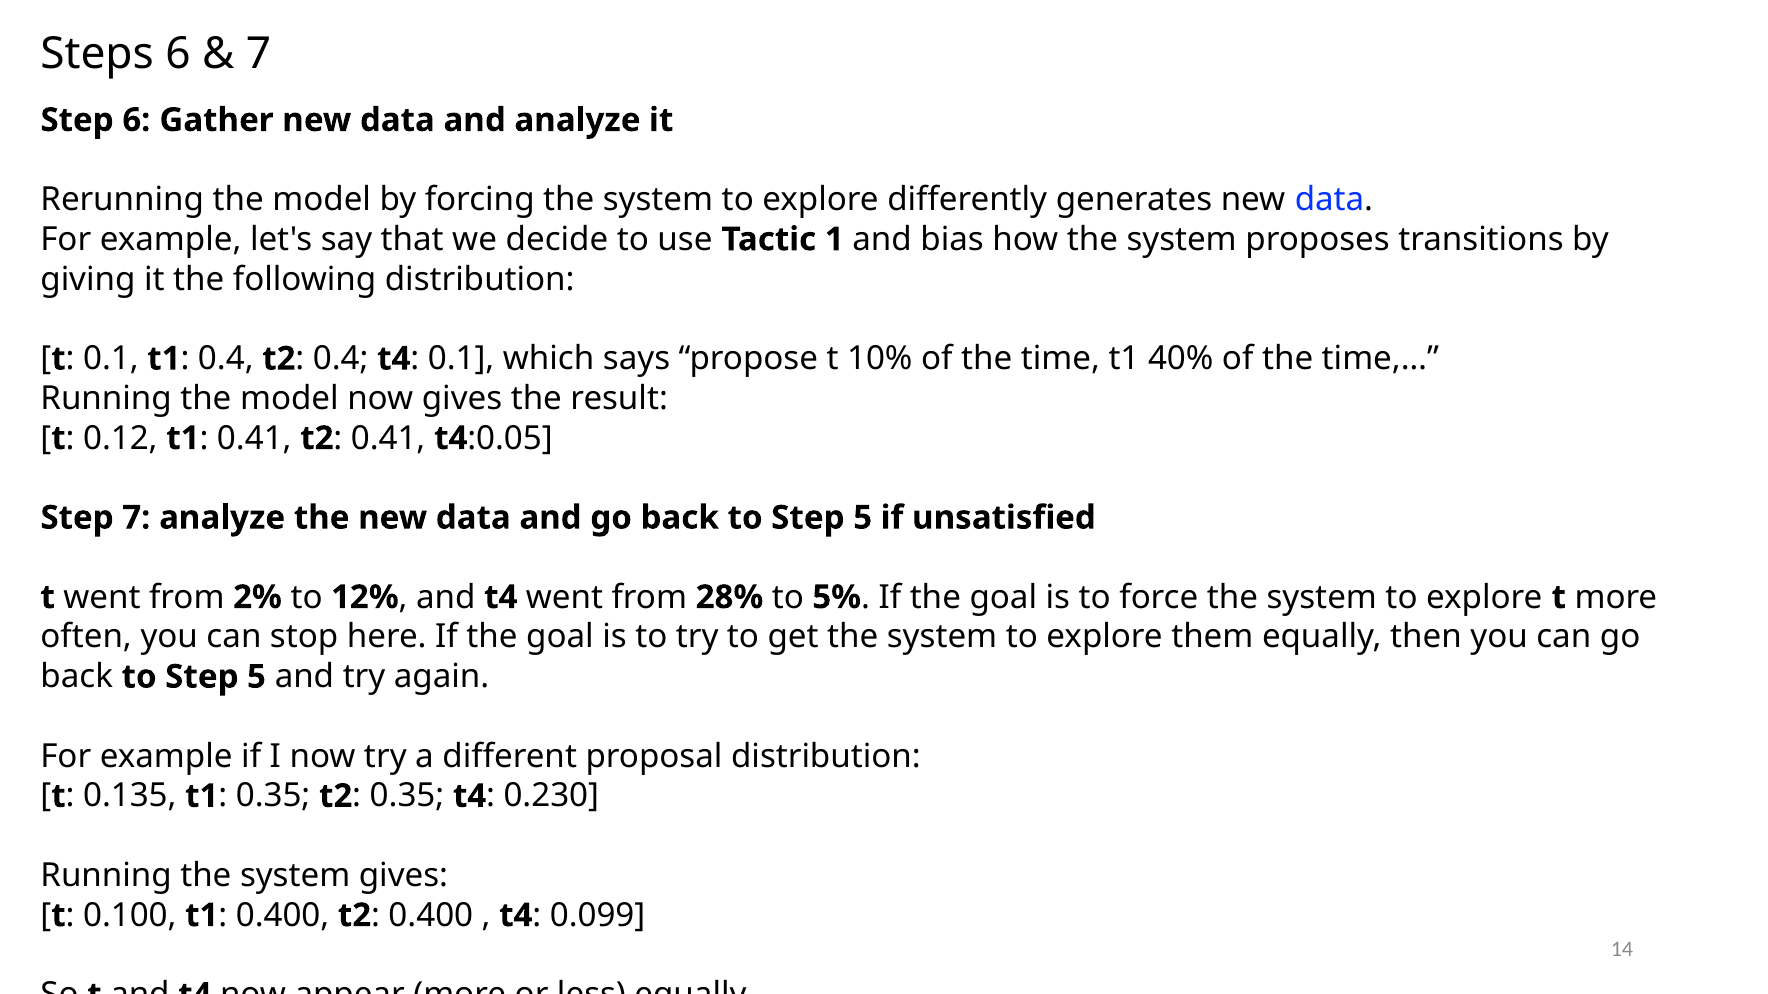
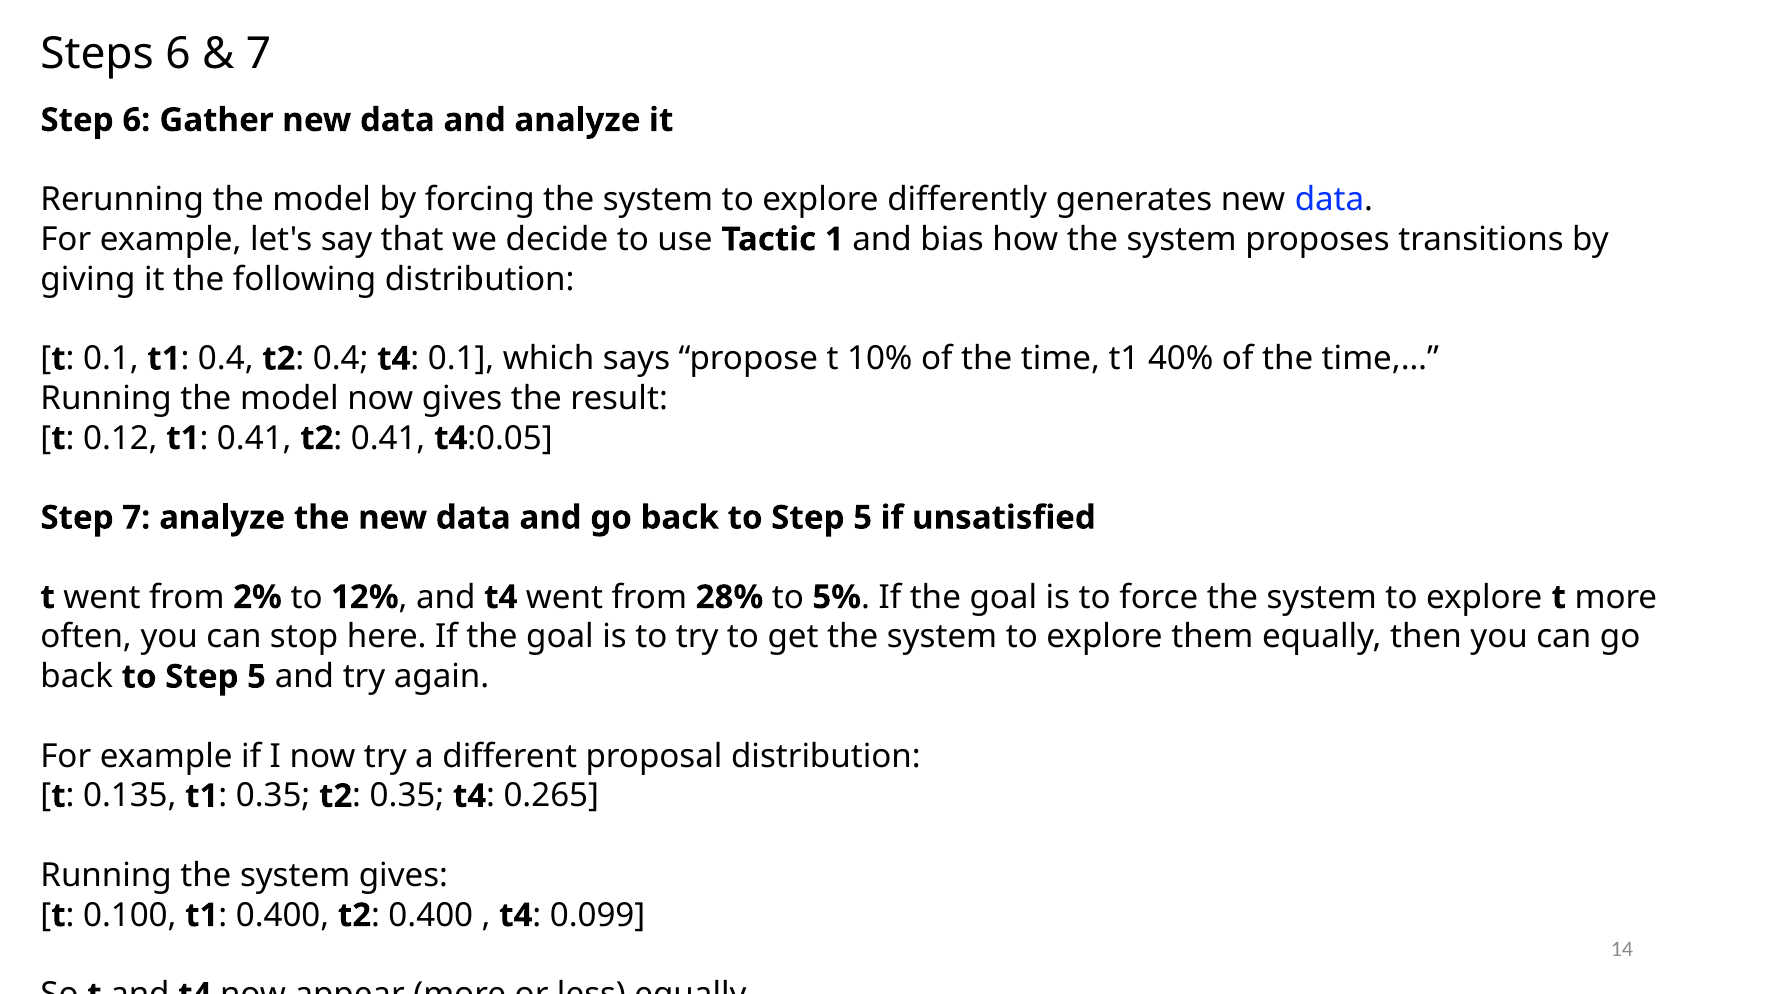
0.230: 0.230 -> 0.265
